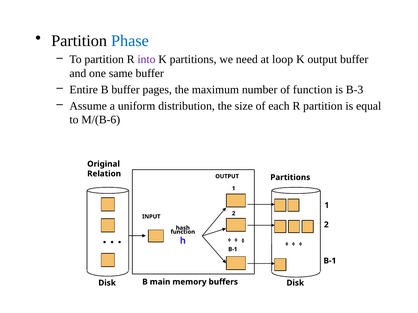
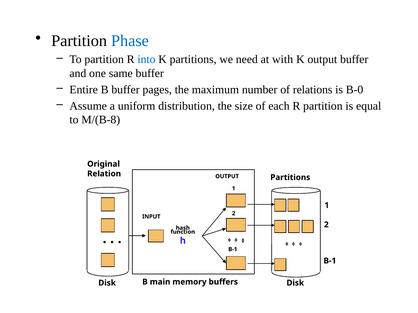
into colour: purple -> blue
loop: loop -> with
of function: function -> relations
B-3: B-3 -> B-0
M/(B-6: M/(B-6 -> M/(B-8
